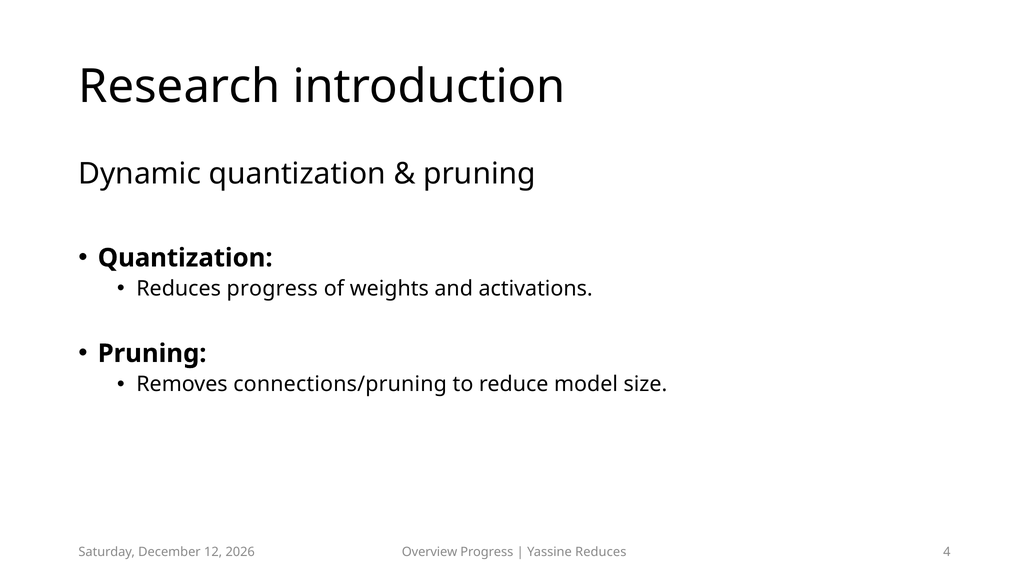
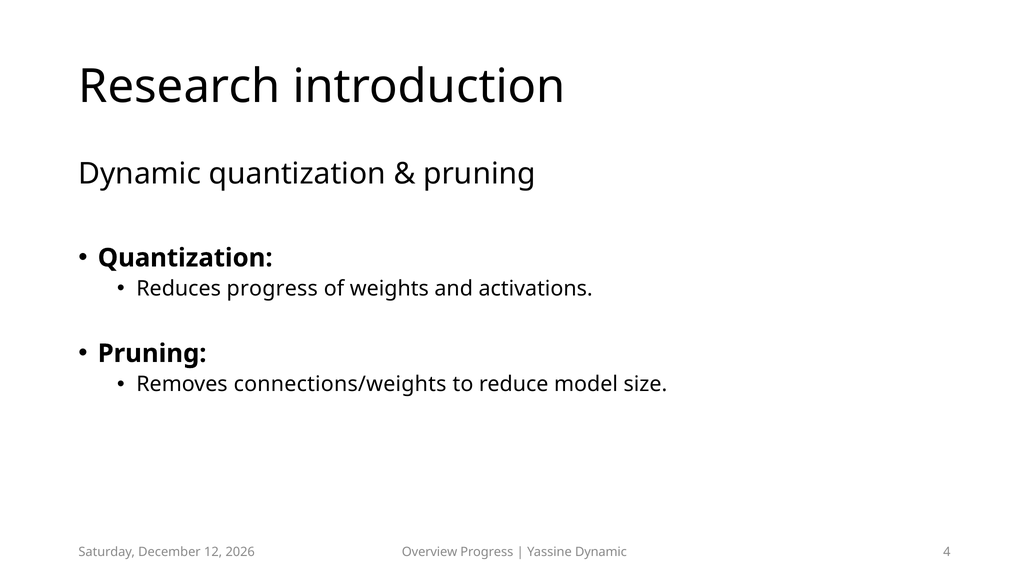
connections/pruning: connections/pruning -> connections/weights
Yassine Reduces: Reduces -> Dynamic
